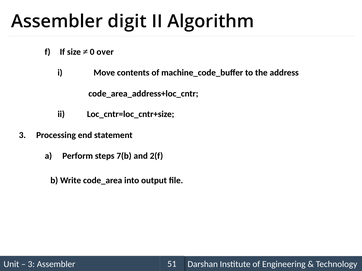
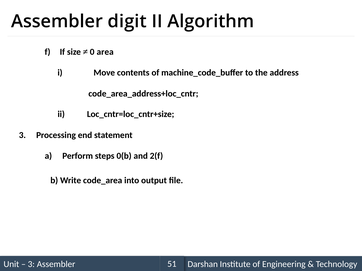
over: over -> area
7(b: 7(b -> 0(b
